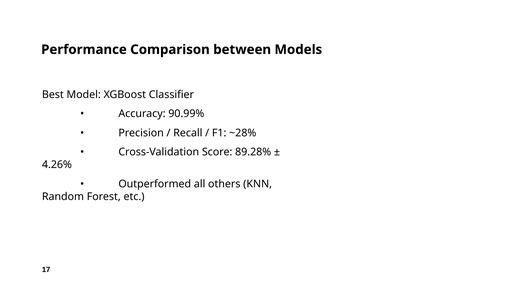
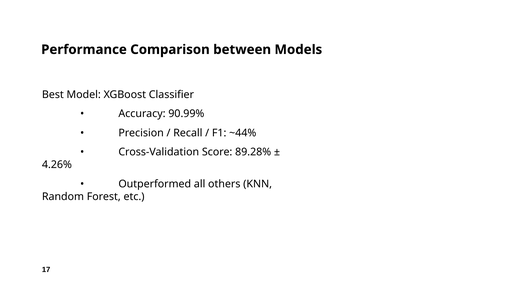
~28%: ~28% -> ~44%
